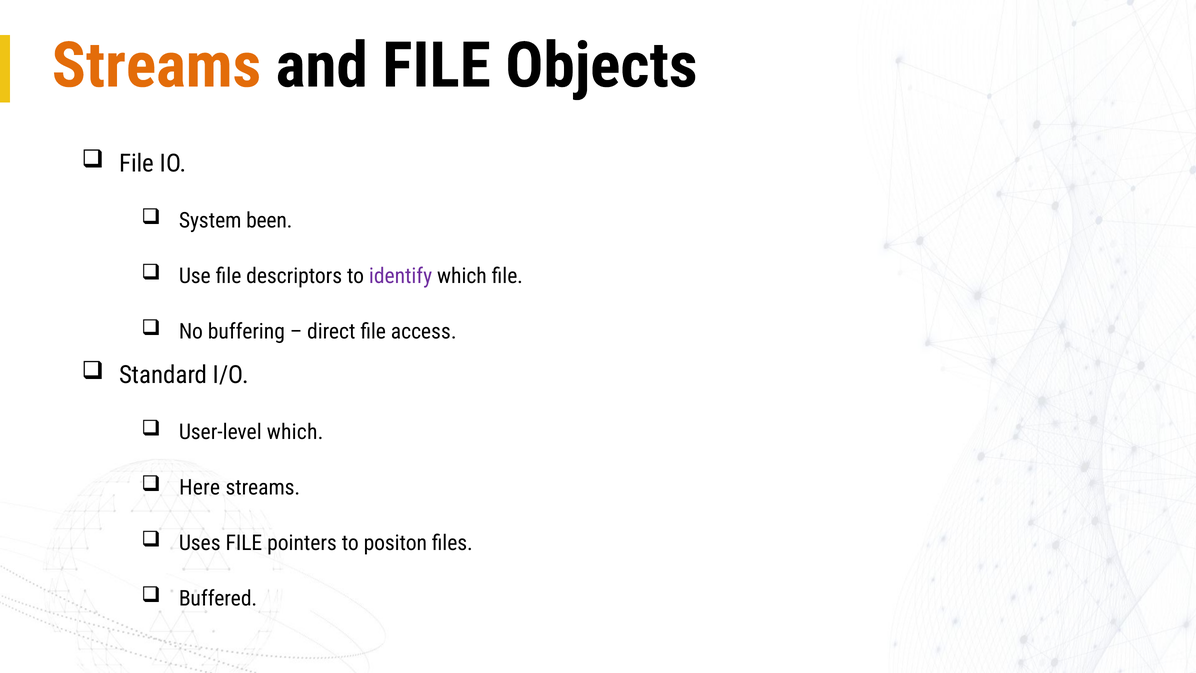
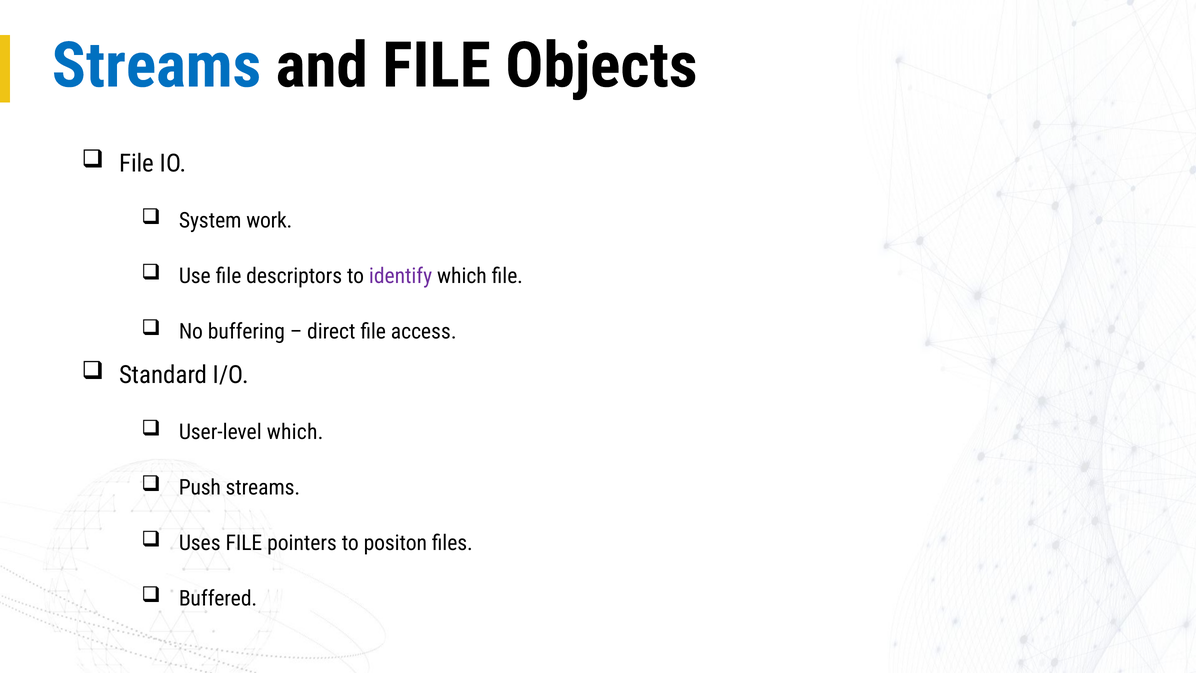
Streams at (156, 66) colour: orange -> blue
been: been -> work
Here: Here -> Push
